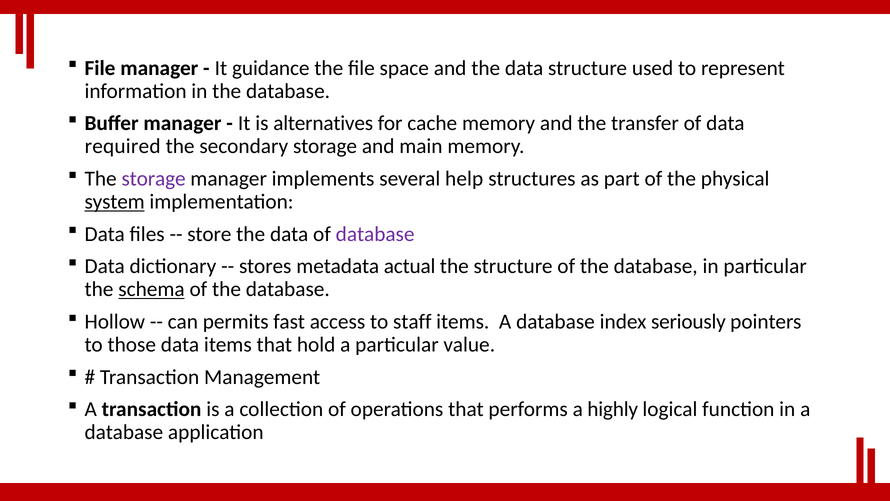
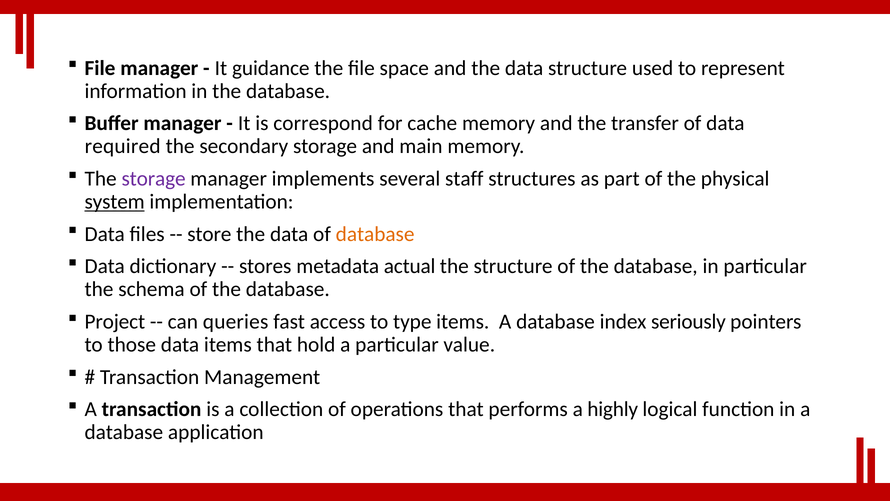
alternatives: alternatives -> correspond
help: help -> staff
database at (375, 234) colour: purple -> orange
schema underline: present -> none
Hollow: Hollow -> Project
permits: permits -> queries
staff: staff -> type
